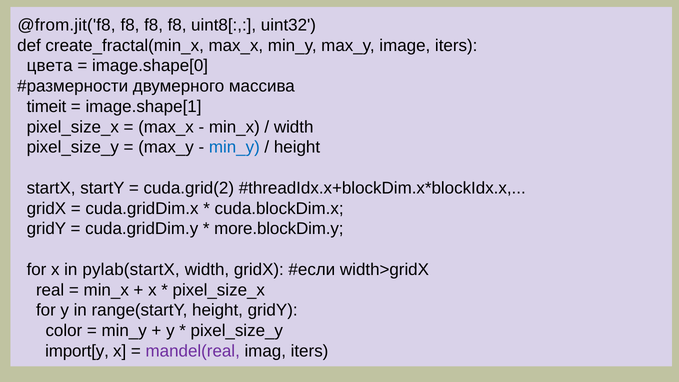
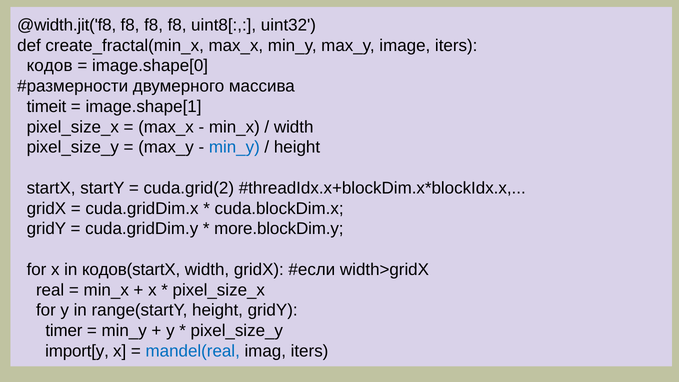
@from.jit('f8: @from.jit('f8 -> @width.jit('f8
цвета: цвета -> кодов
pylab(startX: pylab(startX -> кодов(startX
color: color -> timer
mandel(real colour: purple -> blue
